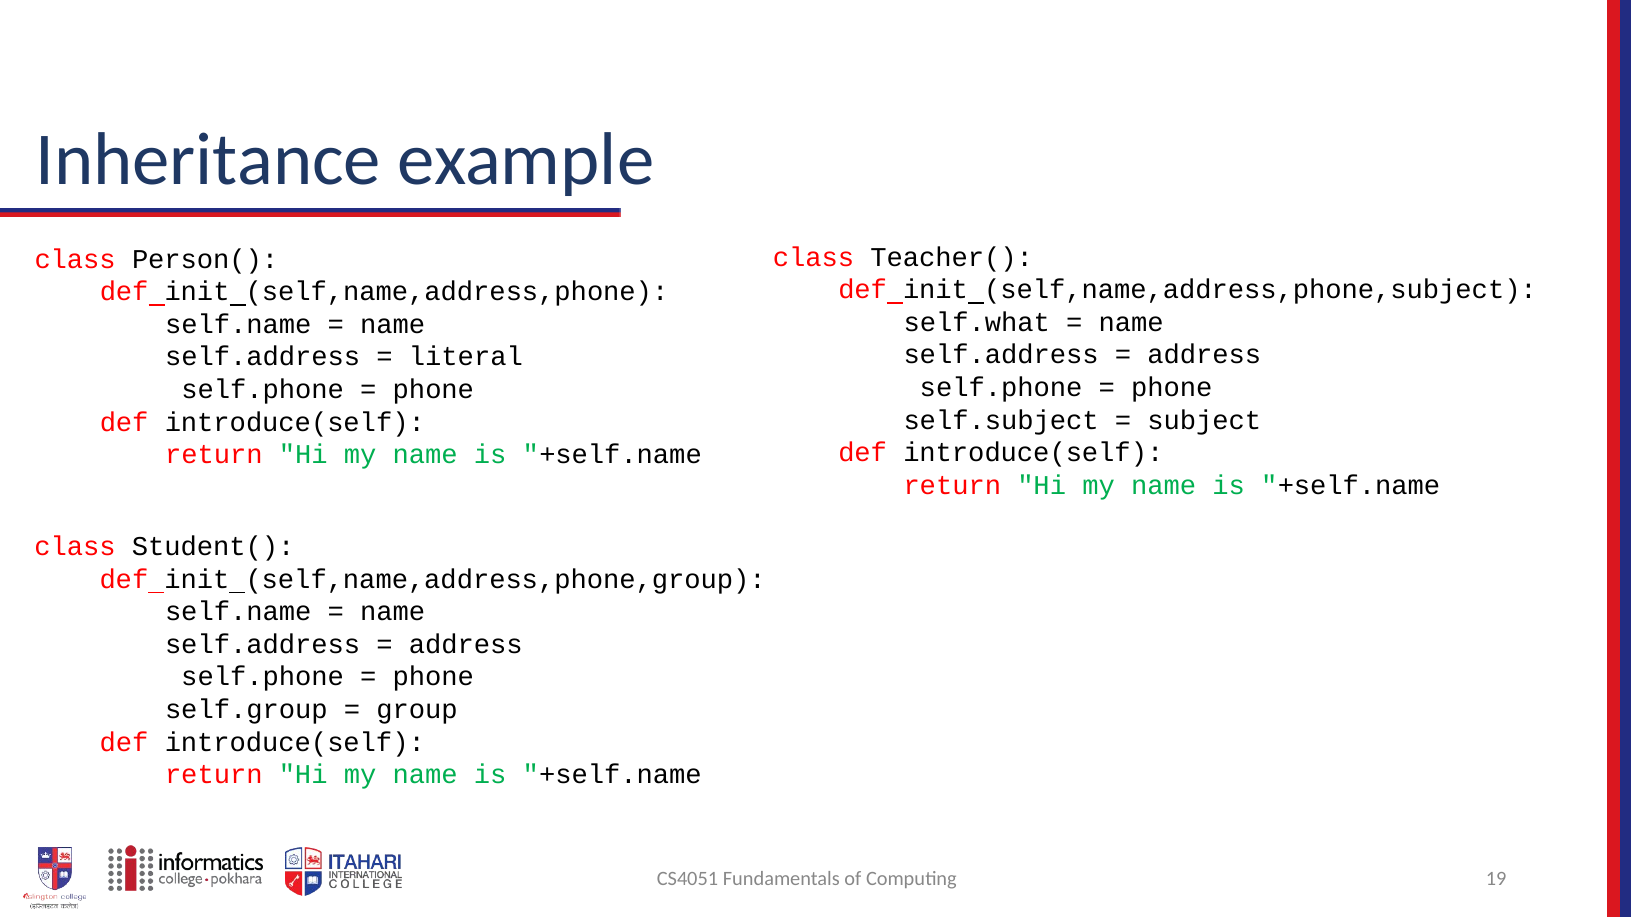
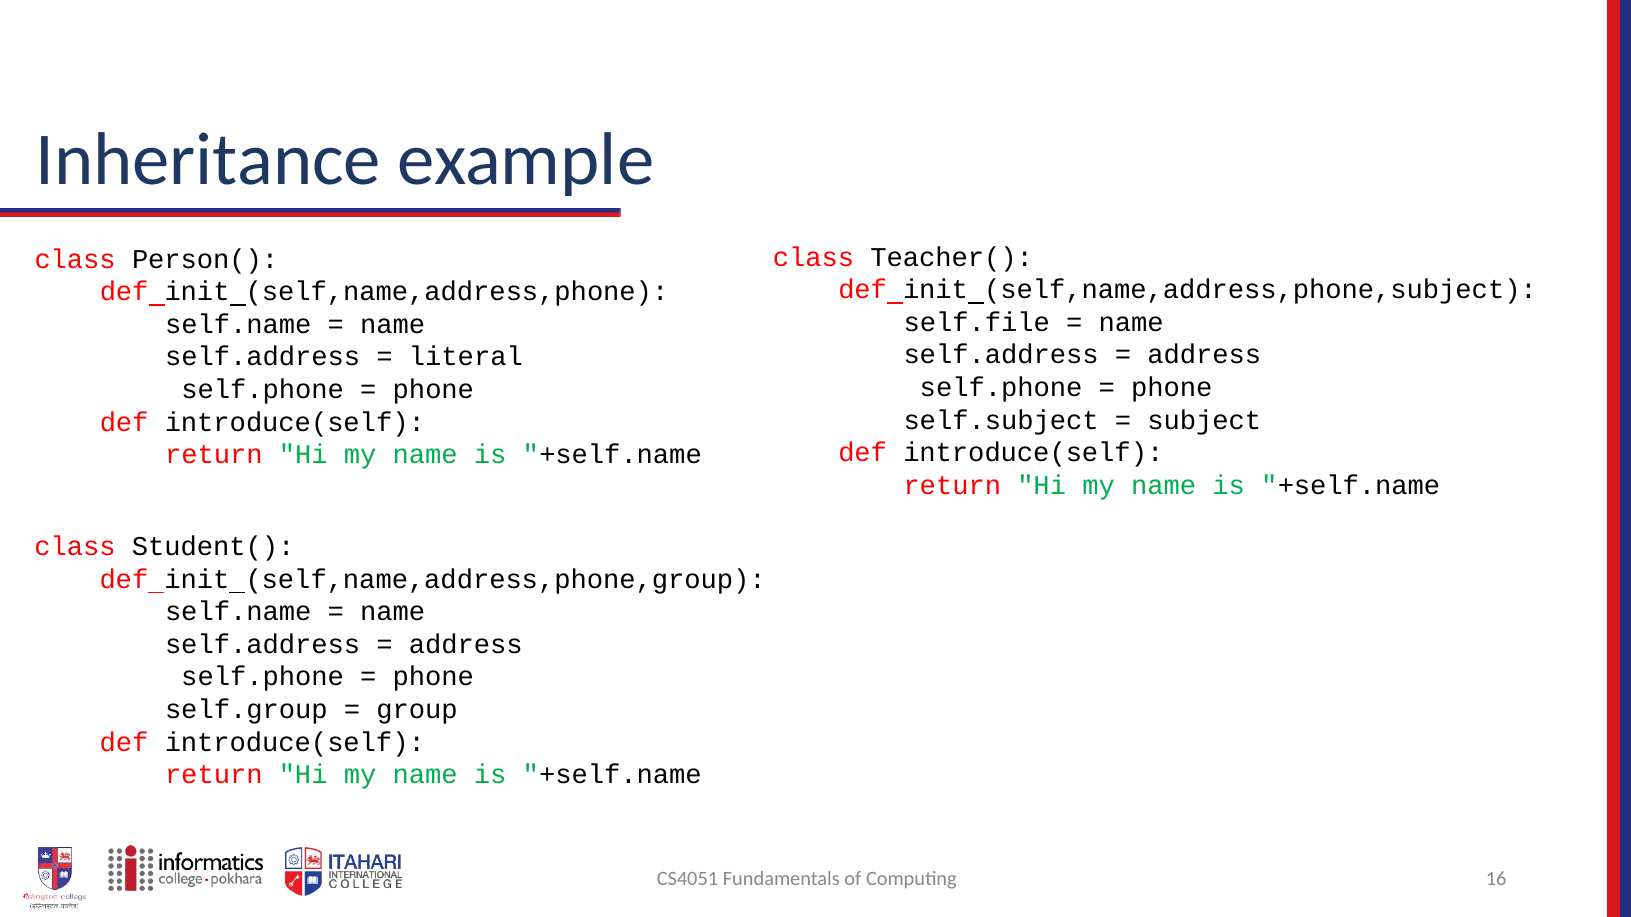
self.what: self.what -> self.file
19: 19 -> 16
